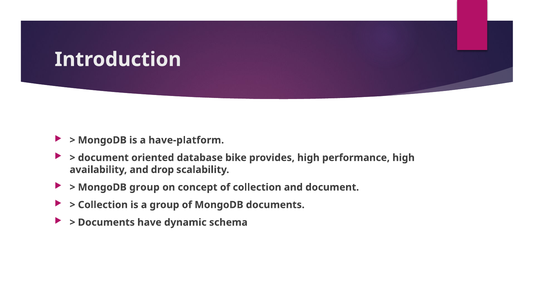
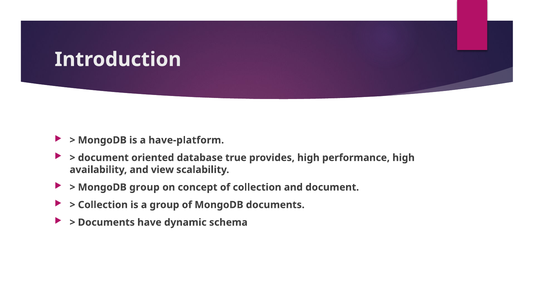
bike: bike -> true
drop: drop -> view
